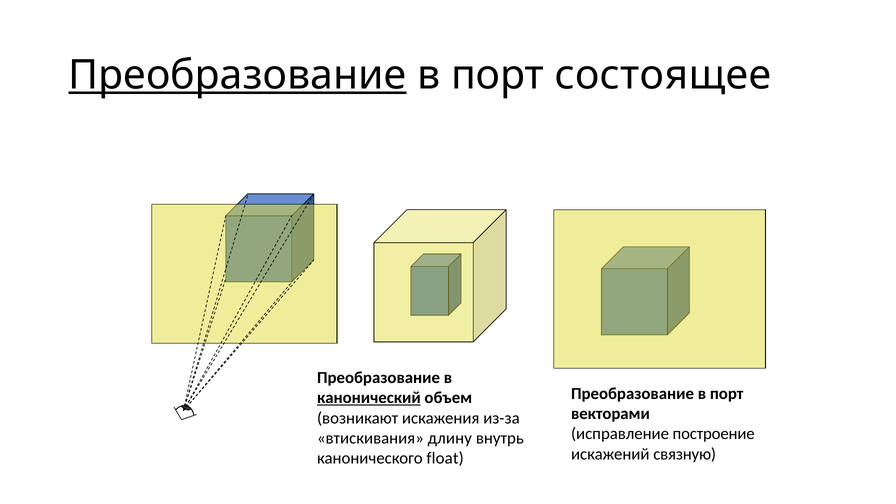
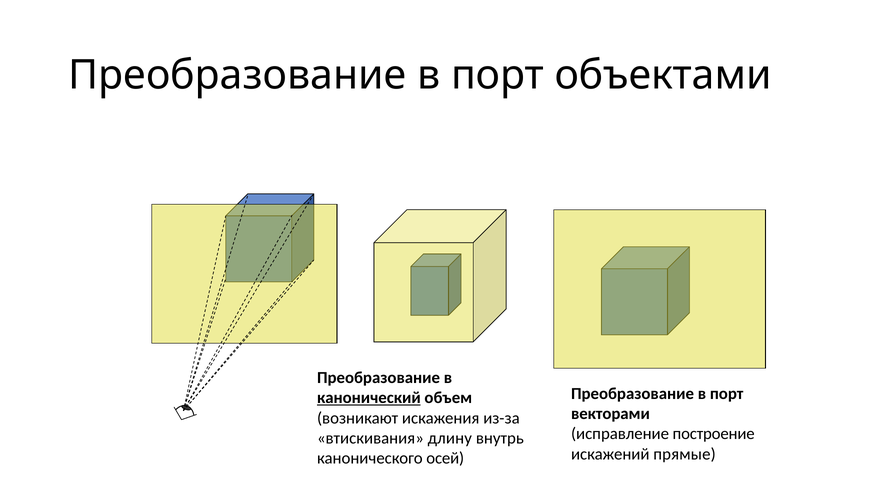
Преобразование at (237, 75) underline: present -> none
состоящее: состоящее -> объектами
связную: связную -> прямые
float: float -> осей
